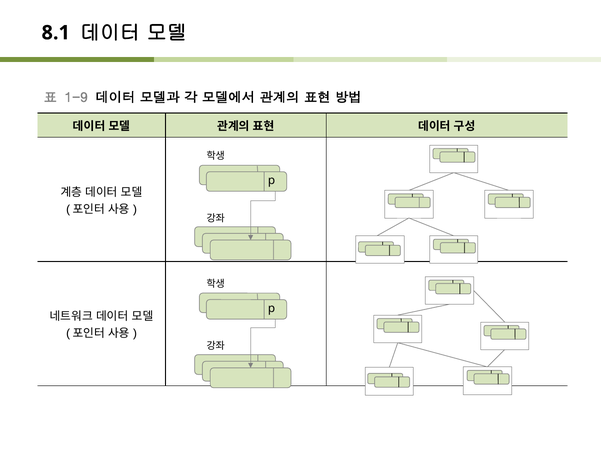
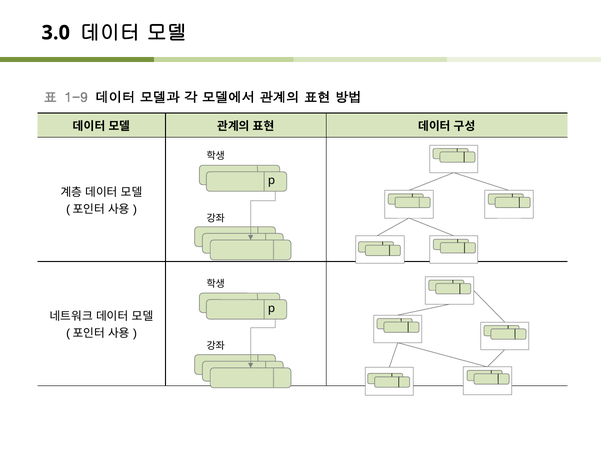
8.1: 8.1 -> 3.0
